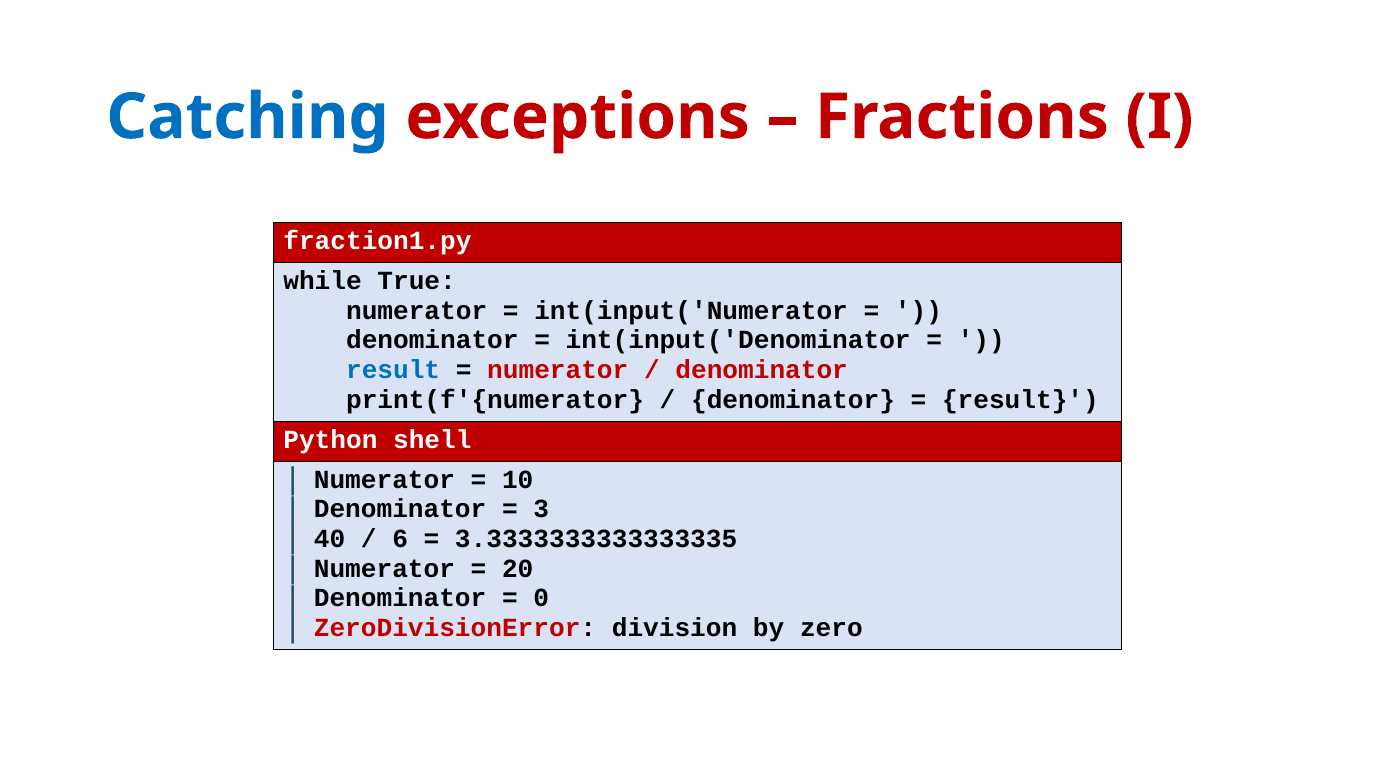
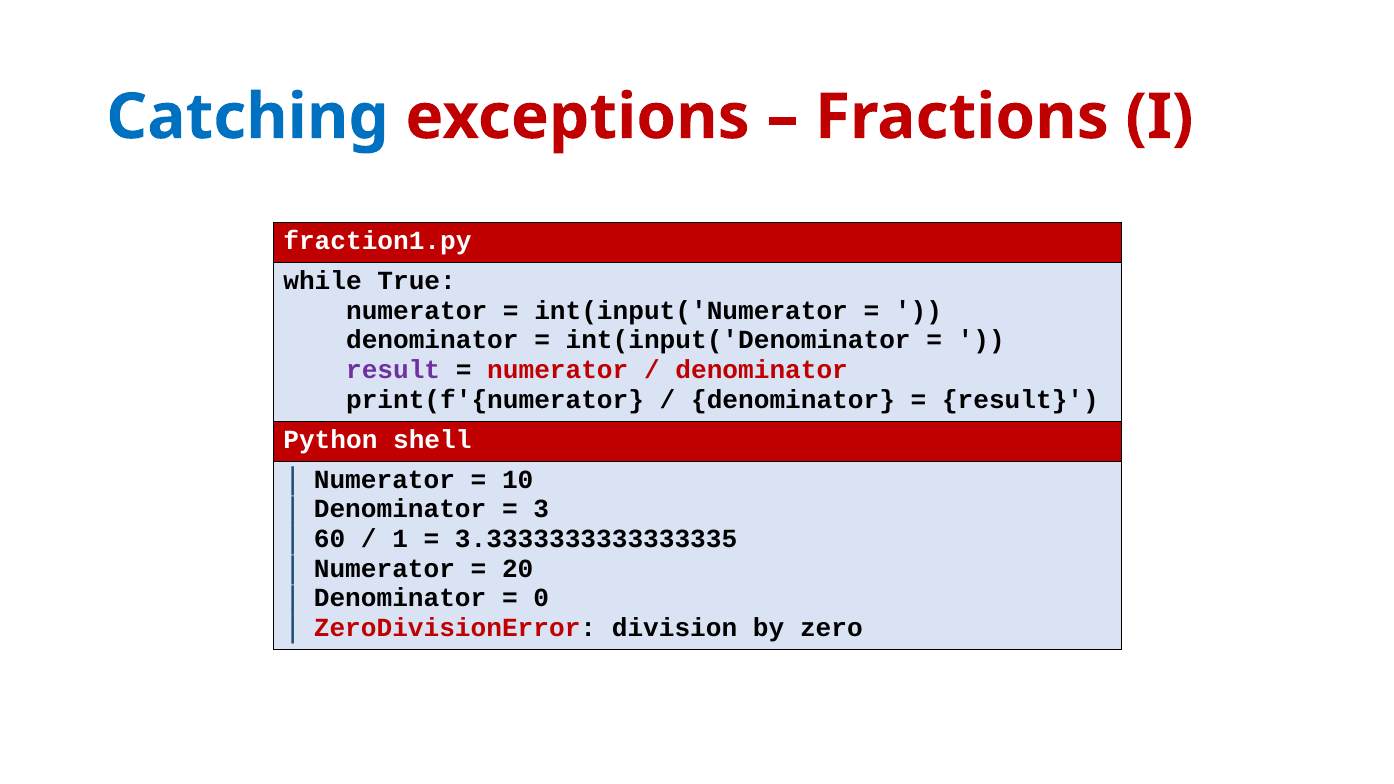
result at (393, 370) colour: blue -> purple
40: 40 -> 60
6: 6 -> 1
